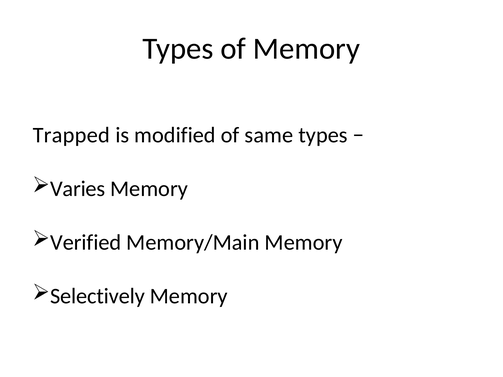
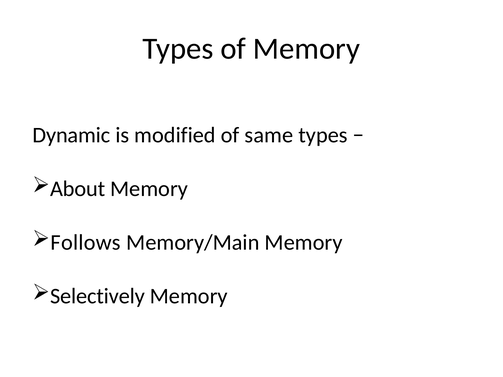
Trapped: Trapped -> Dynamic
Varies: Varies -> About
Verified: Verified -> Follows
